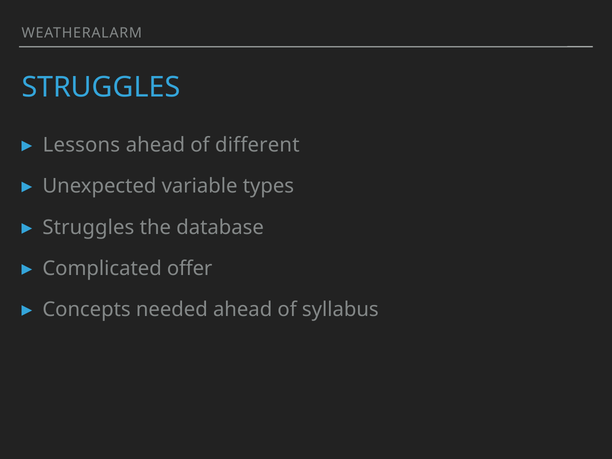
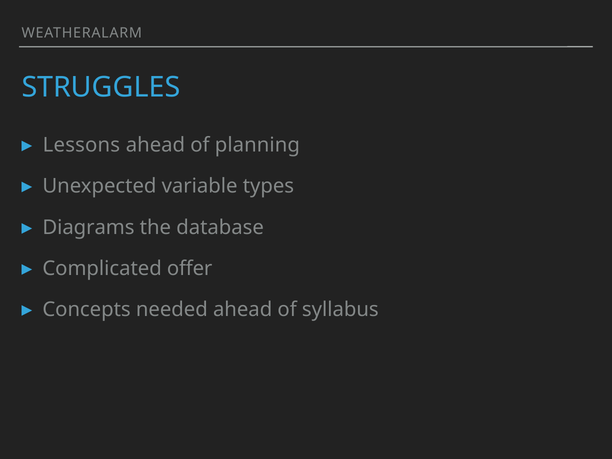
different: different -> planning
Struggles at (88, 227): Struggles -> Diagrams
